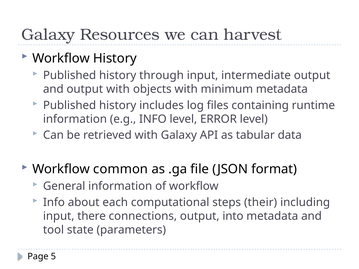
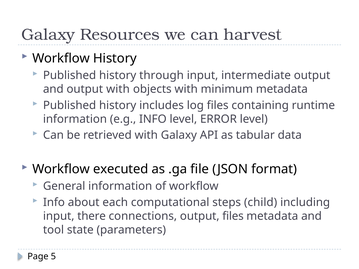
common: common -> executed
their: their -> child
output into: into -> files
